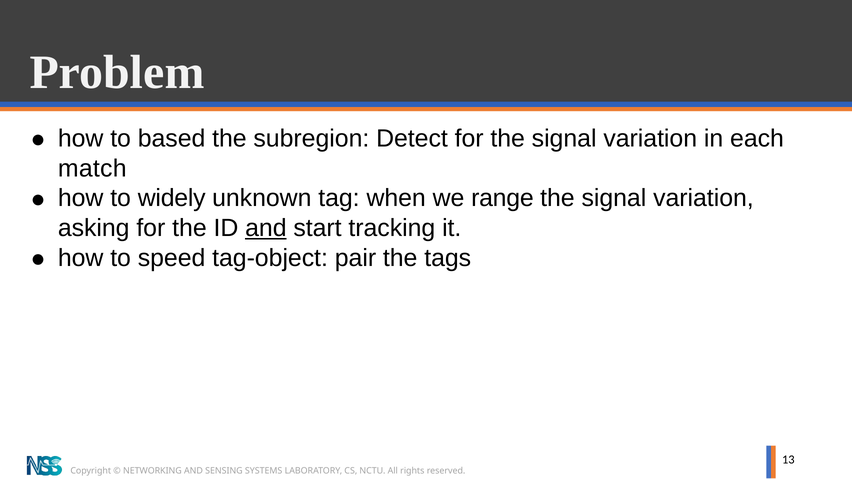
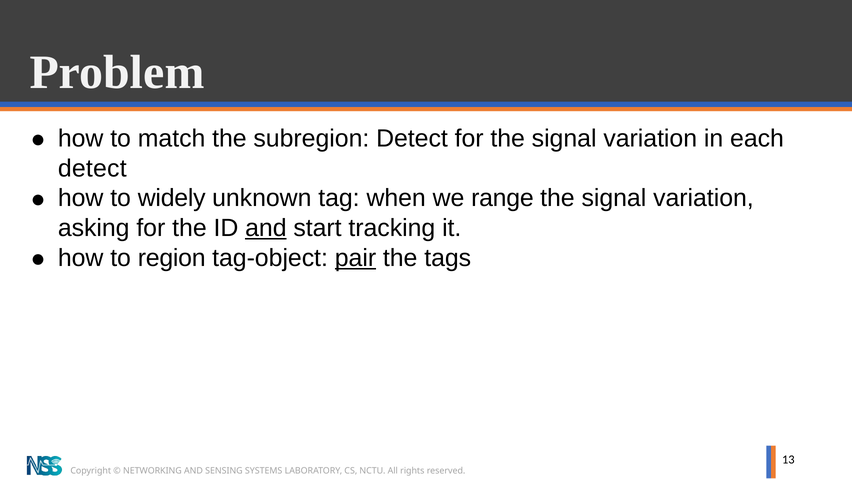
based: based -> match
match at (92, 168): match -> detect
speed: speed -> region
pair underline: none -> present
